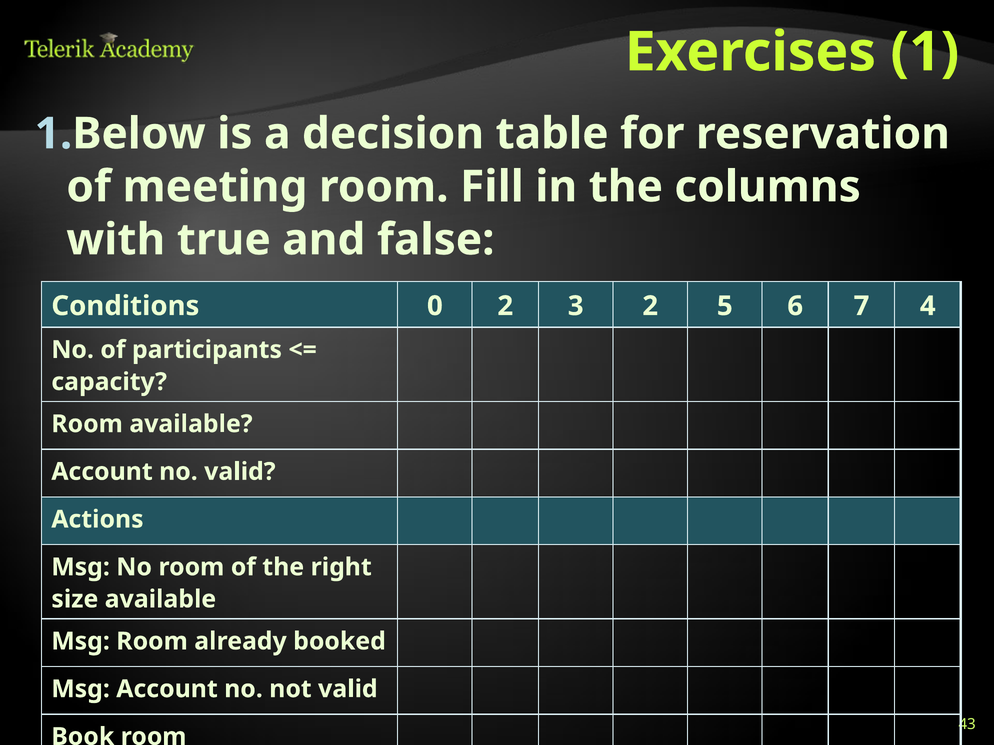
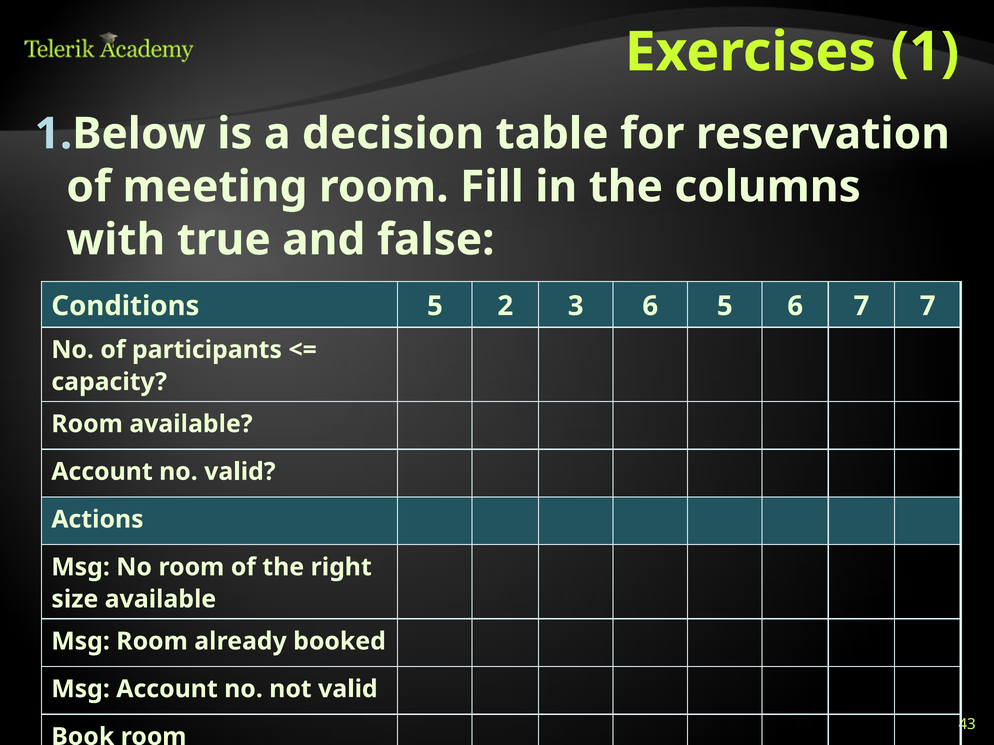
Conditions 0: 0 -> 5
3 2: 2 -> 6
7 4: 4 -> 7
